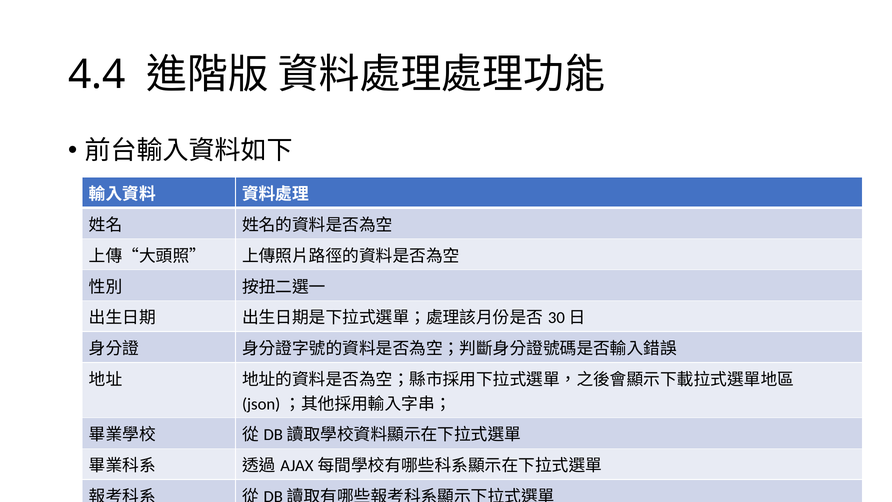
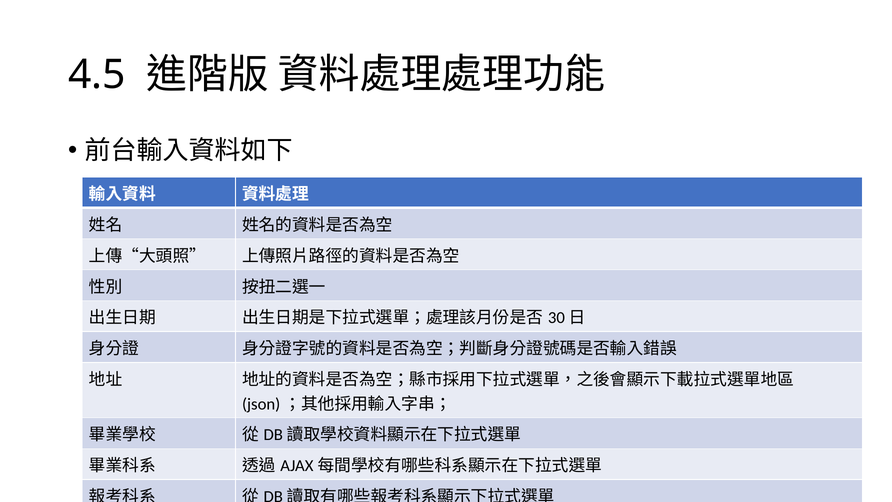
4.4: 4.4 -> 4.5
